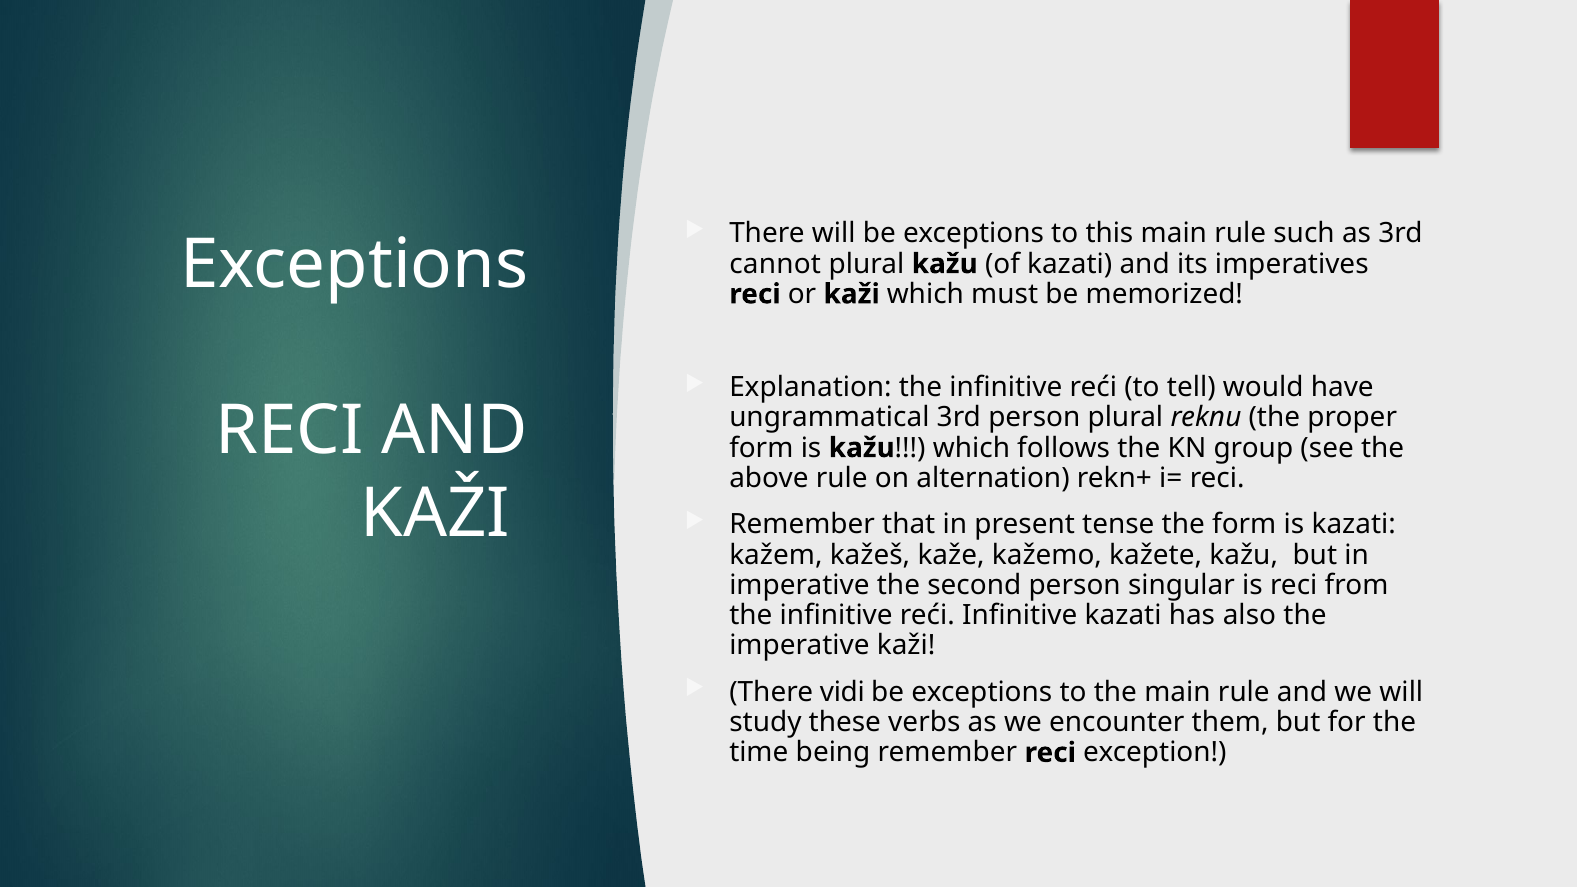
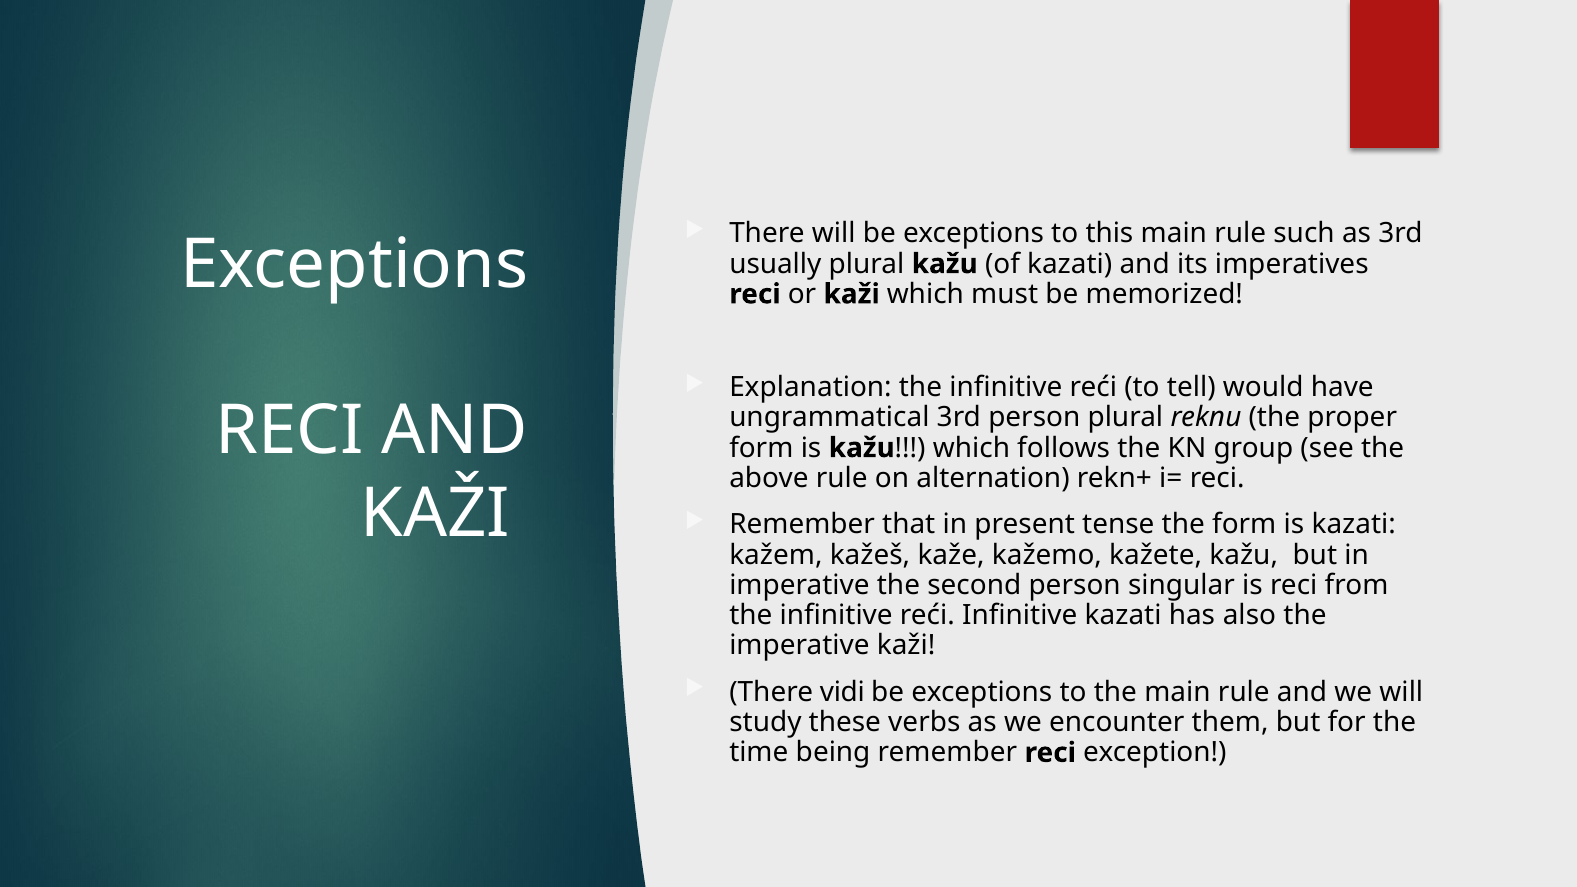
cannot: cannot -> usually
